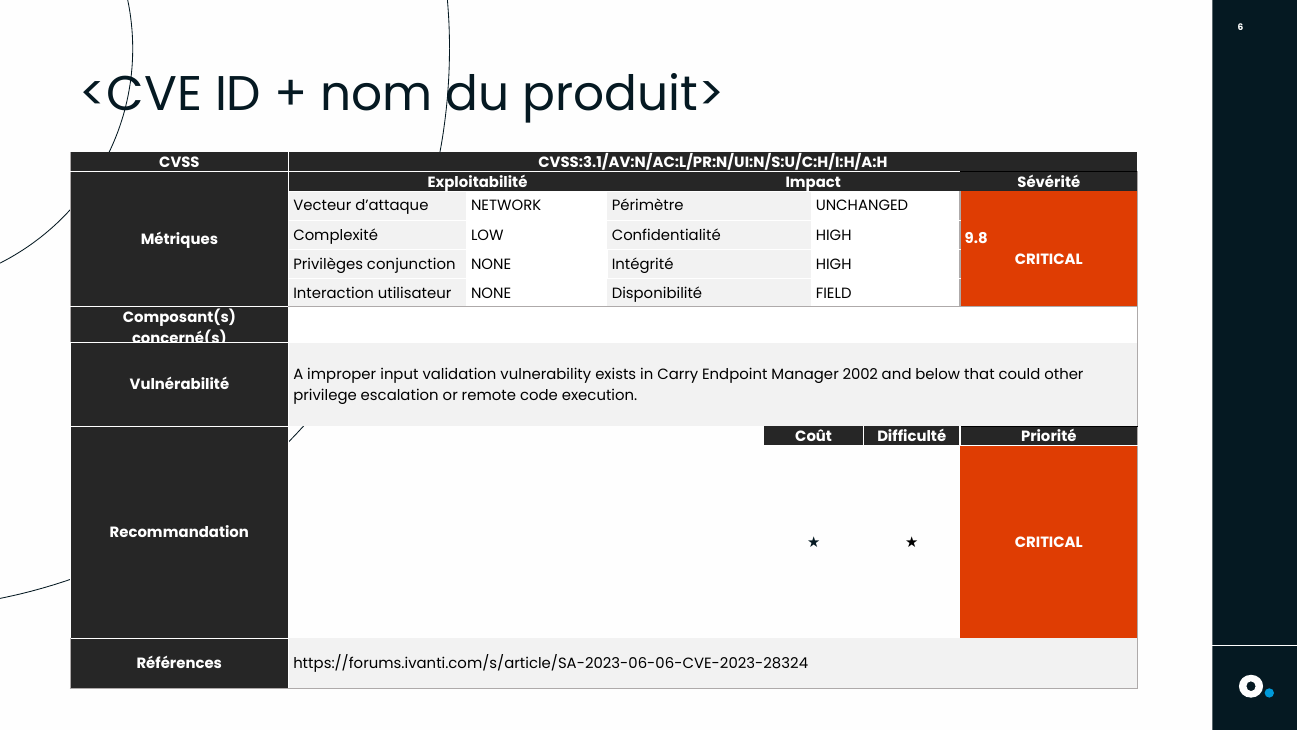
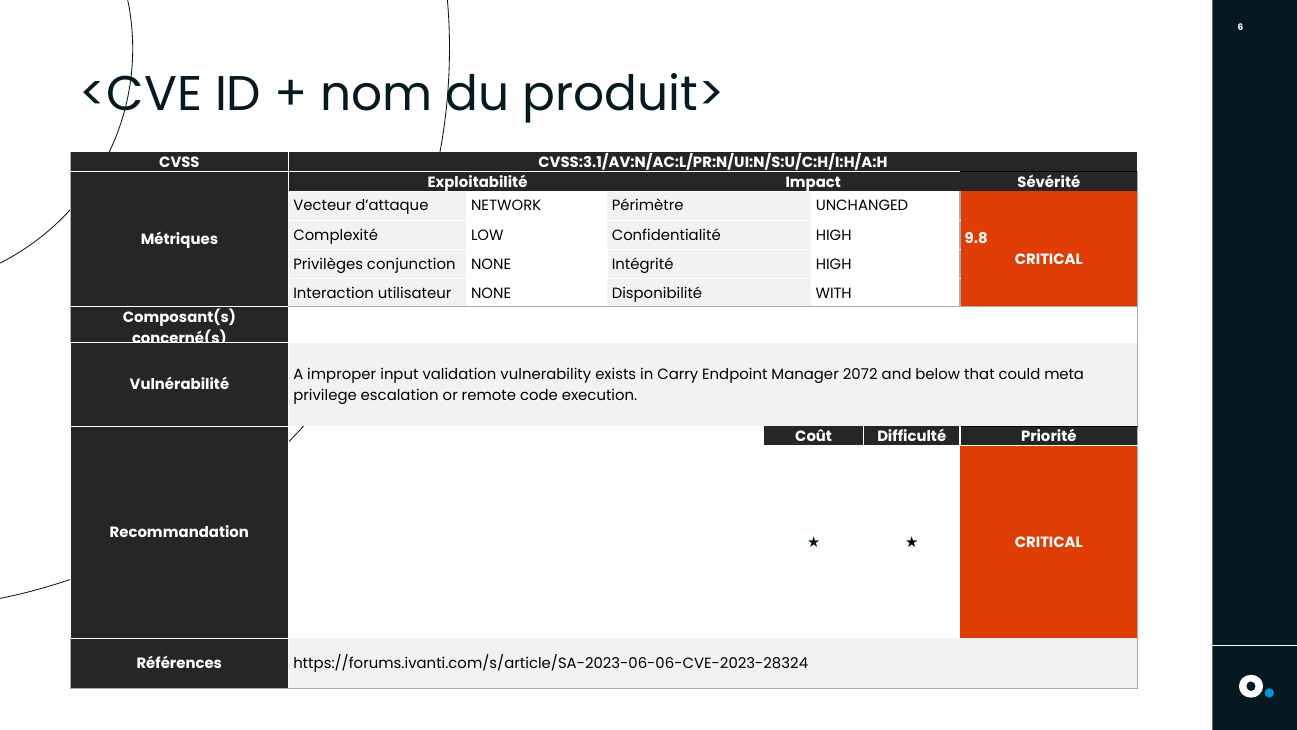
FIELD: FIELD -> WITH
2002: 2002 -> 2072
other: other -> meta
